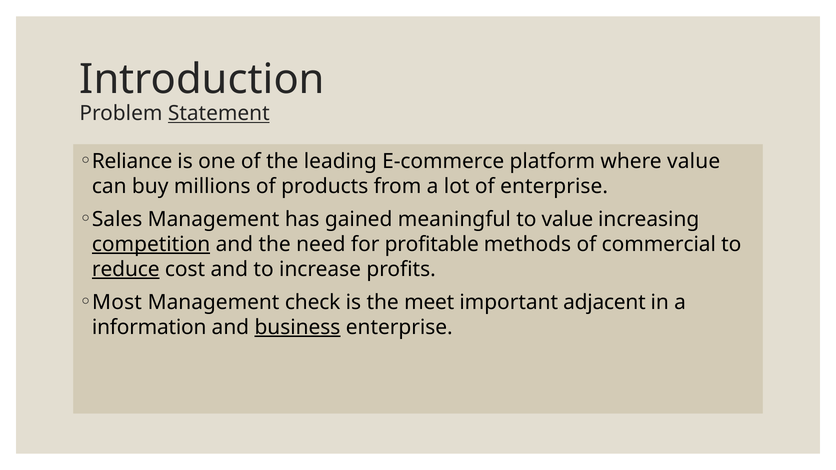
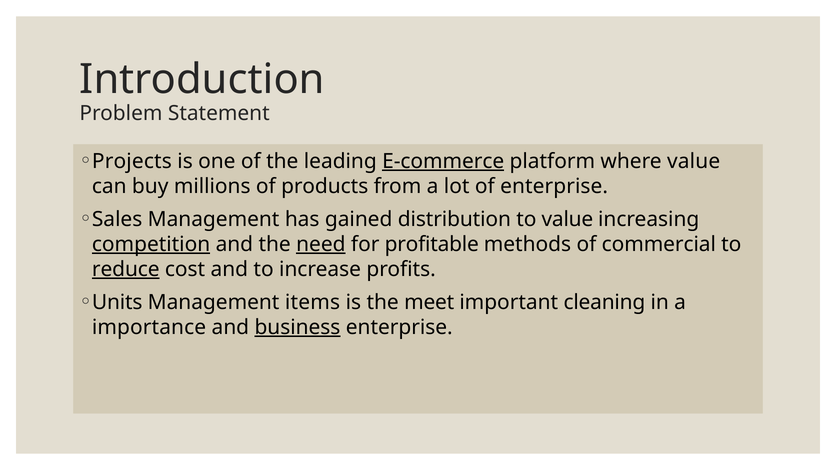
Statement underline: present -> none
Reliance: Reliance -> Projects
E-commerce underline: none -> present
meaningful: meaningful -> distribution
need underline: none -> present
Most: Most -> Units
check: check -> items
adjacent: adjacent -> cleaning
information: information -> importance
